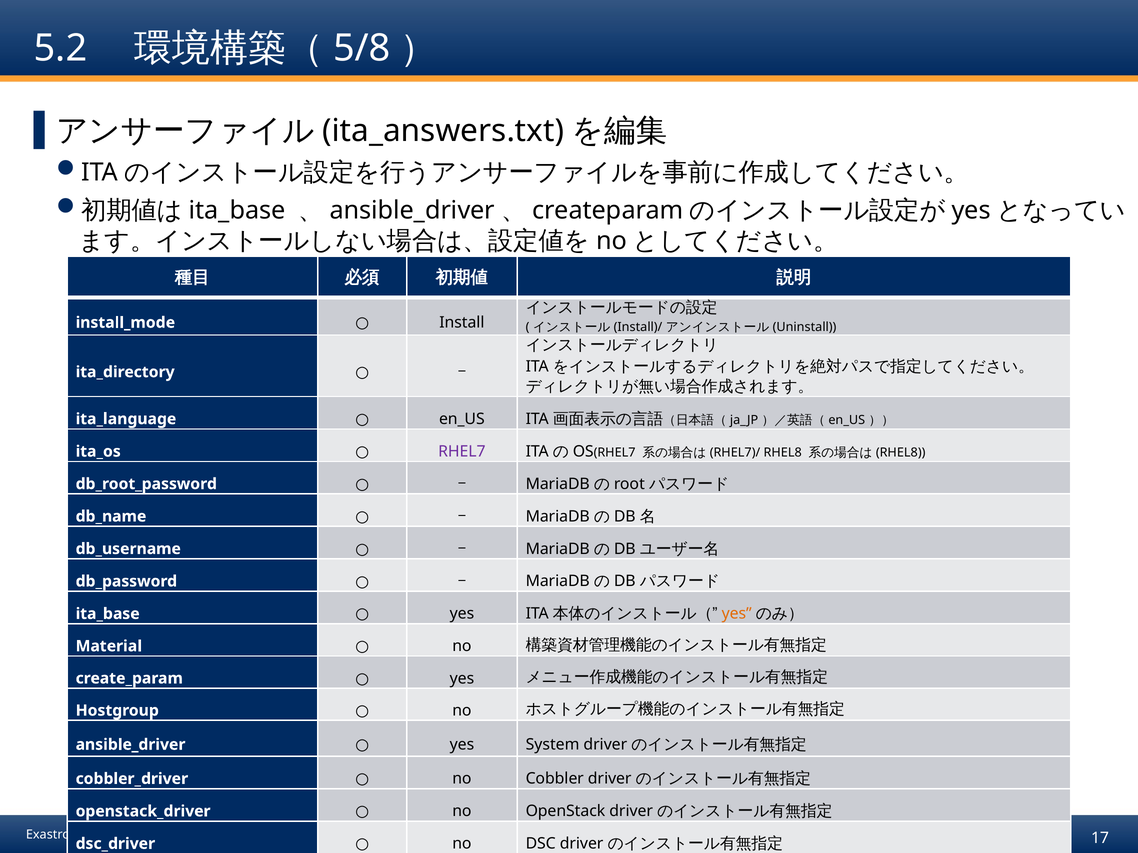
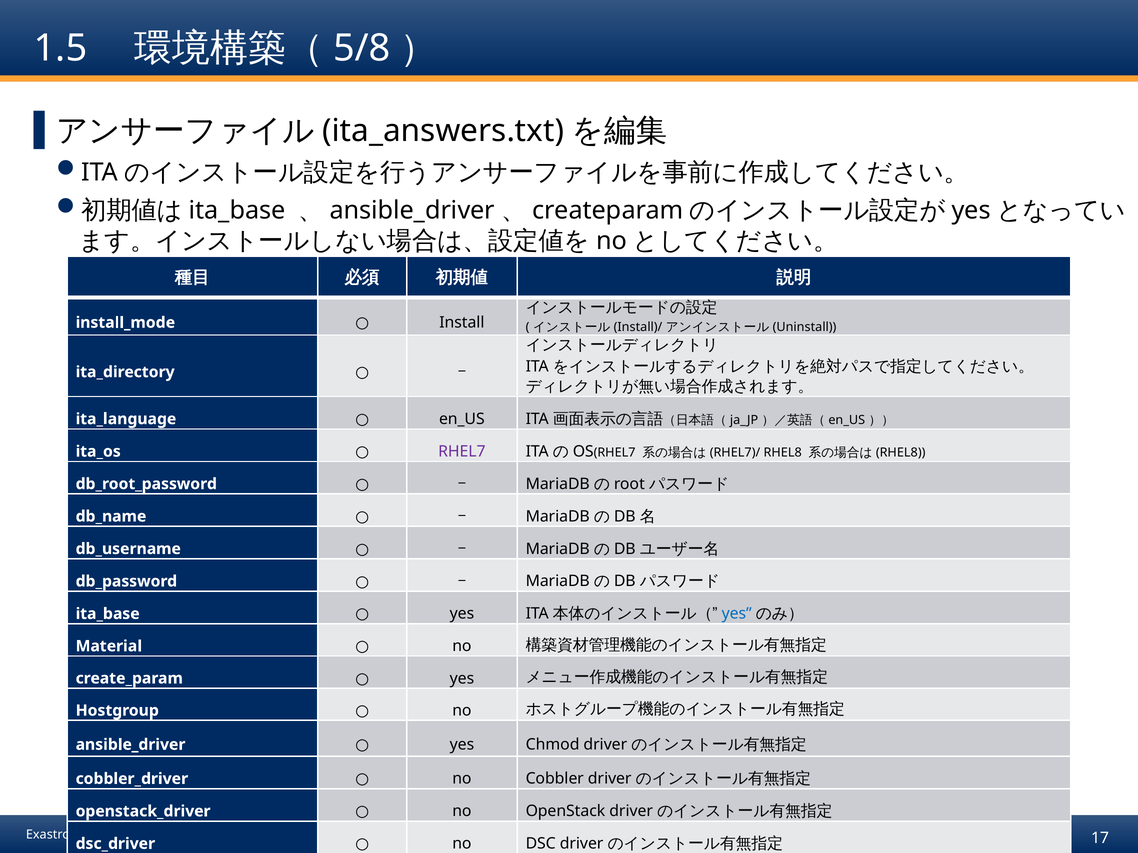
5.2: 5.2 -> 1.5
yes at (737, 614) colour: orange -> blue
System: System -> Chmod
